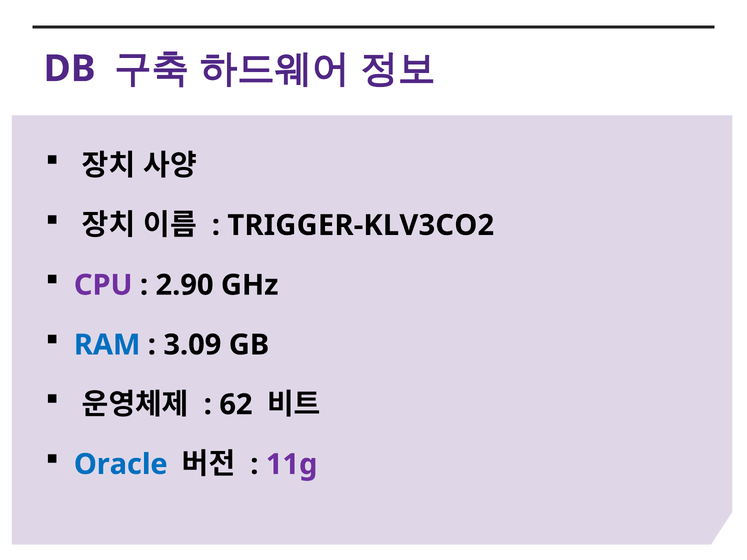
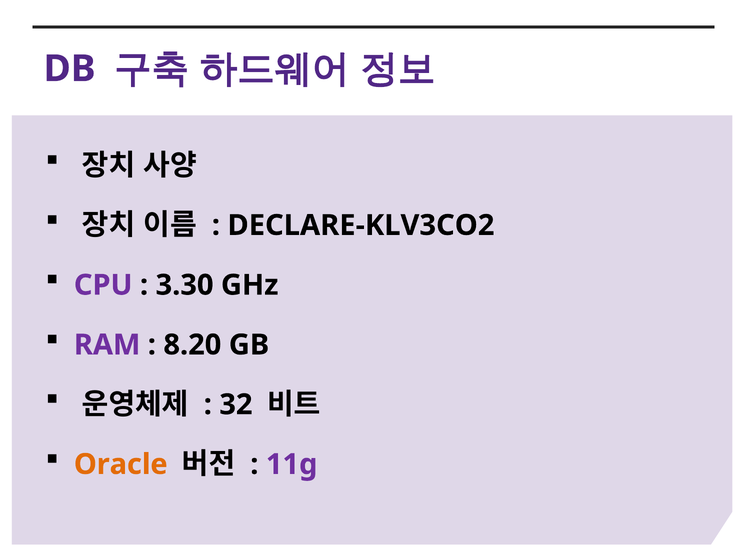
TRIGGER-KLV3CO2: TRIGGER-KLV3CO2 -> DECLARE-KLV3CO2
2.90: 2.90 -> 3.30
RAM colour: blue -> purple
3.09: 3.09 -> 8.20
62: 62 -> 32
Oracle colour: blue -> orange
